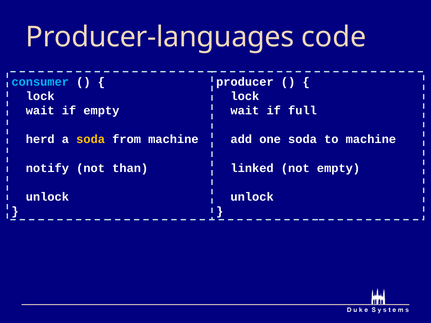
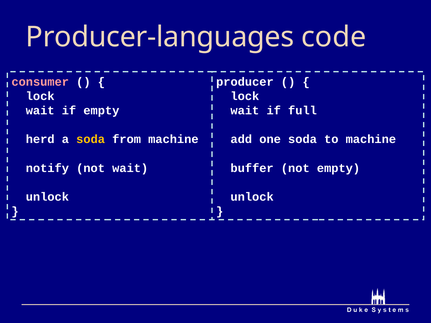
consumer colour: light blue -> pink
not than: than -> wait
linked: linked -> buffer
